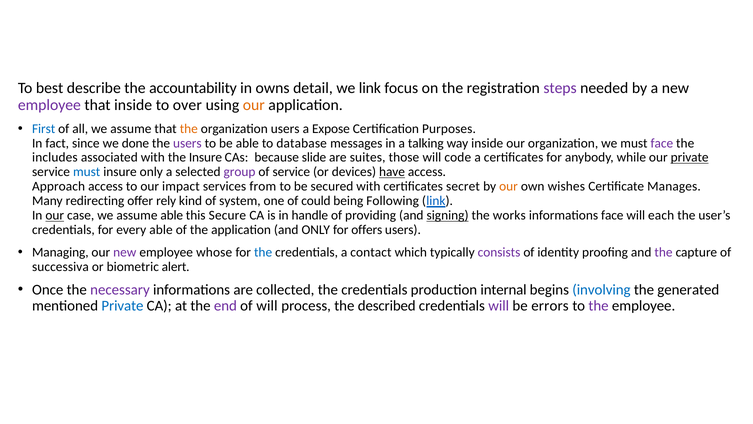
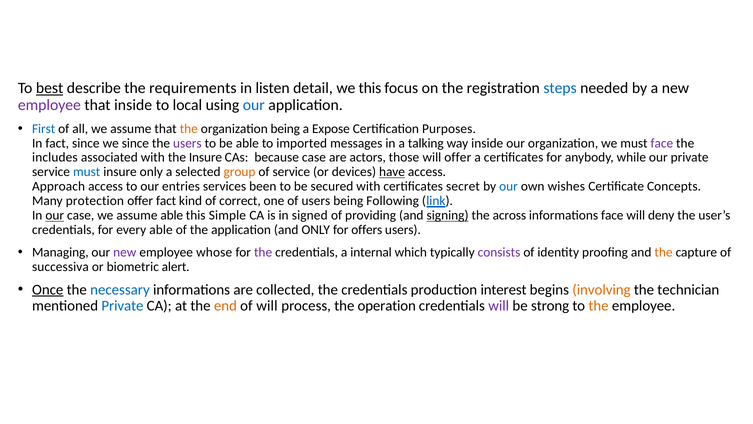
best underline: none -> present
accountability: accountability -> requirements
owns: owns -> listen
we link: link -> this
steps colour: purple -> blue
over: over -> local
our at (254, 105) colour: orange -> blue
organization users: users -> being
we done: done -> since
database: database -> imported
because slide: slide -> case
suites: suites -> actors
will code: code -> offer
private at (690, 157) underline: present -> none
group colour: purple -> orange
impact: impact -> entries
from: from -> been
our at (509, 186) colour: orange -> blue
Manages: Manages -> Concepts
redirecting: redirecting -> protection
offer rely: rely -> fact
system: system -> correct
of could: could -> users
Secure: Secure -> Simple
handle: handle -> signed
works: works -> across
each: each -> deny
the at (263, 252) colour: blue -> purple
contact: contact -> internal
the at (664, 252) colour: purple -> orange
Once underline: none -> present
necessary colour: purple -> blue
internal: internal -> interest
involving colour: blue -> orange
generated: generated -> technician
end colour: purple -> orange
described: described -> operation
errors: errors -> strong
the at (599, 306) colour: purple -> orange
